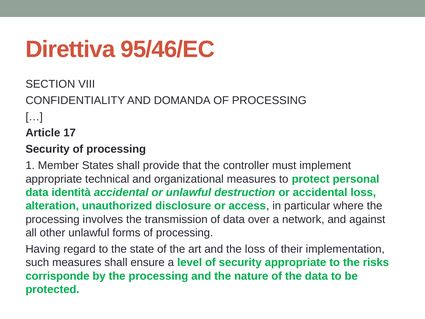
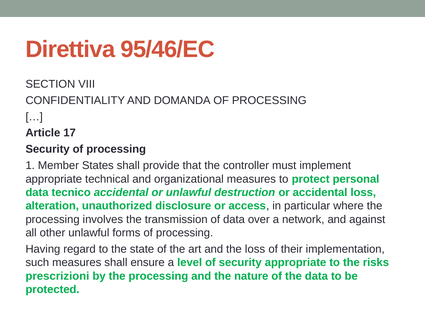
identità: identità -> tecnico
corrisponde: corrisponde -> prescrizioni
